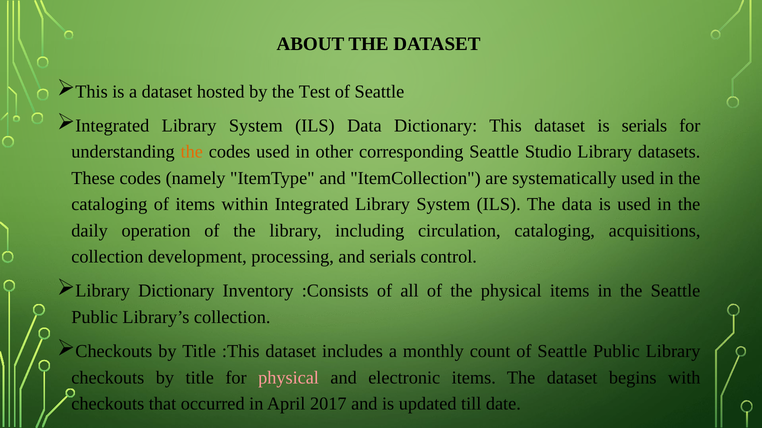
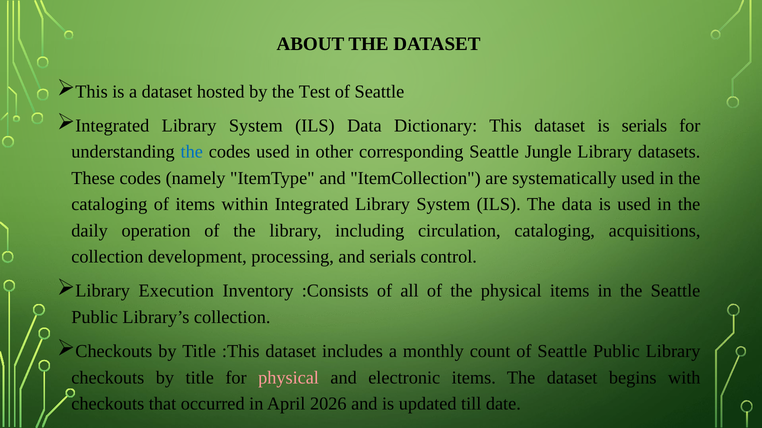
the at (192, 152) colour: orange -> blue
Studio: Studio -> Jungle
Library Dictionary: Dictionary -> Execution
2017: 2017 -> 2026
